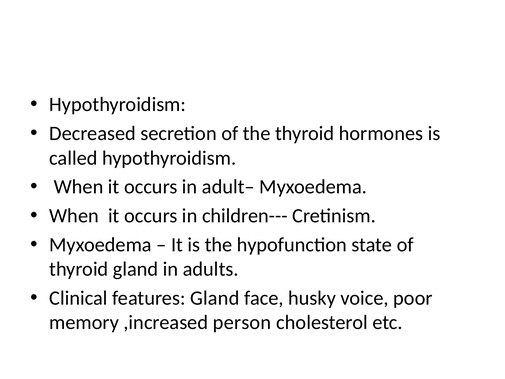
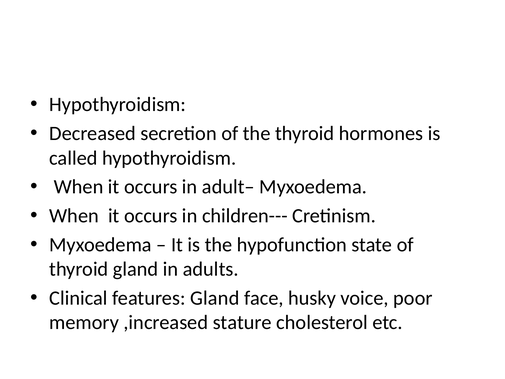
person: person -> stature
